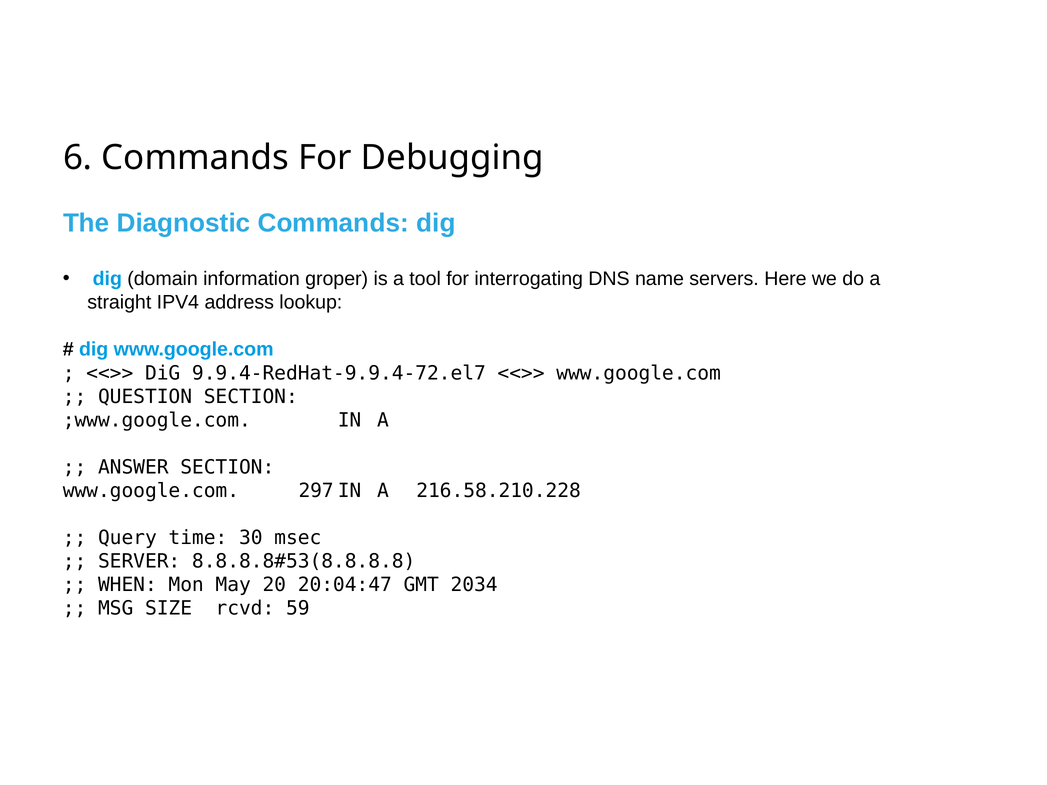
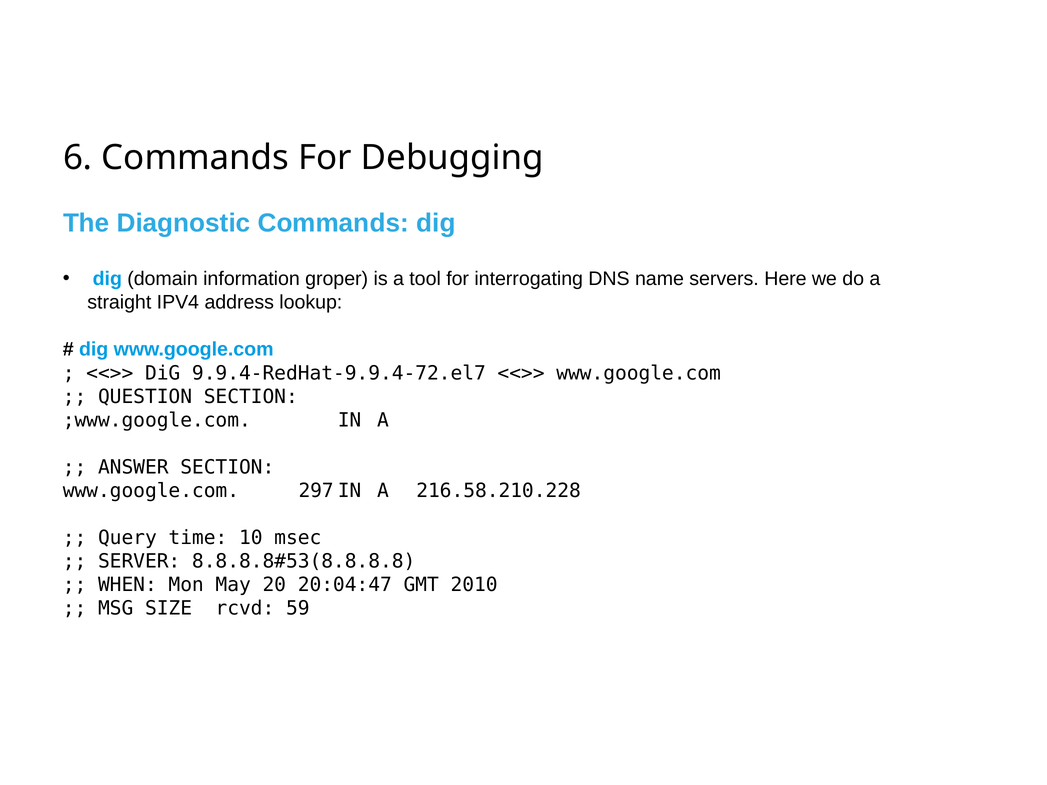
30: 30 -> 10
2034: 2034 -> 2010
